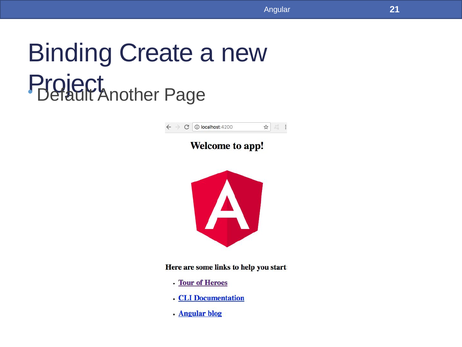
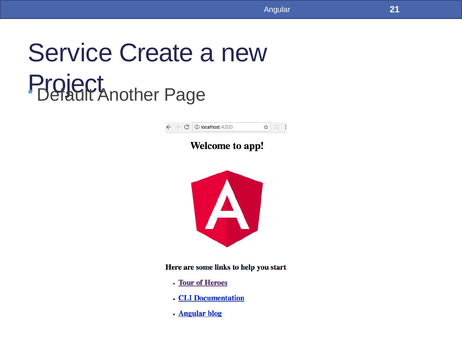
Binding: Binding -> Service
